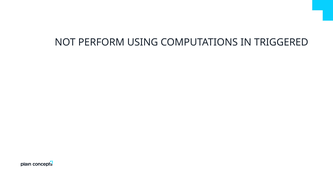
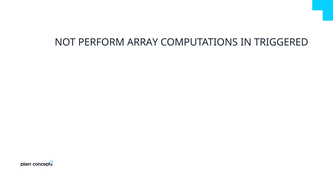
USING: USING -> ARRAY
